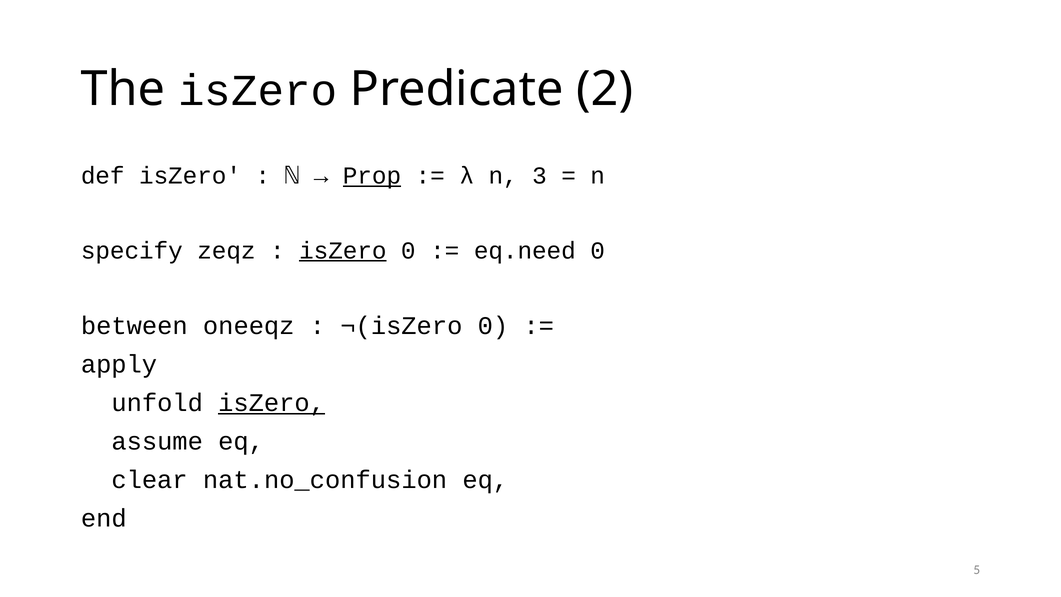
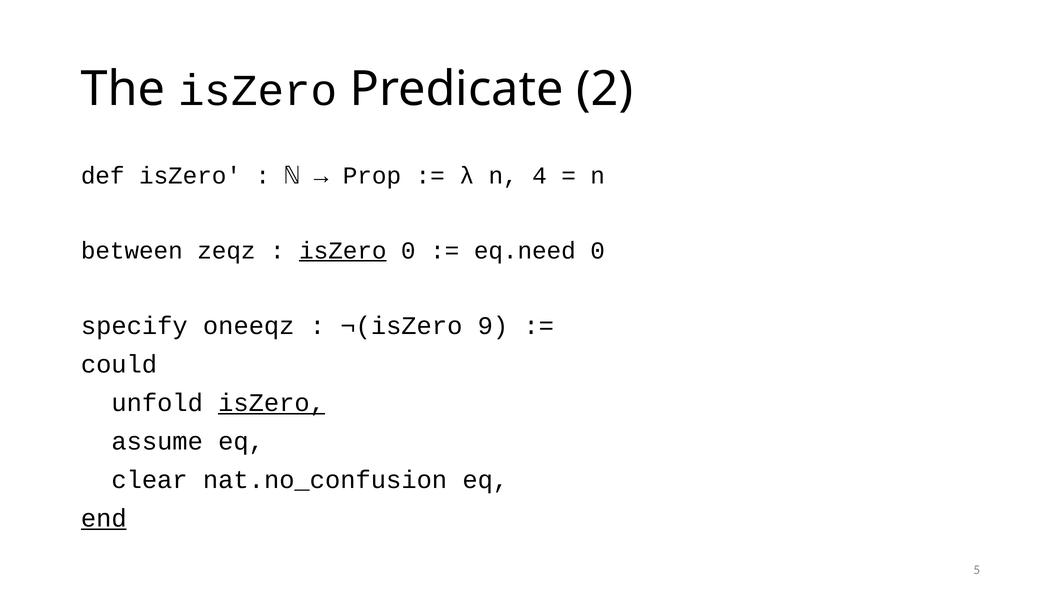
3: 3 -> 4
Prop underline: present -> none
specify: specify -> between
between: between -> specify
¬(isZero 0: 0 -> 9
apply: apply -> could
end underline: none -> present
